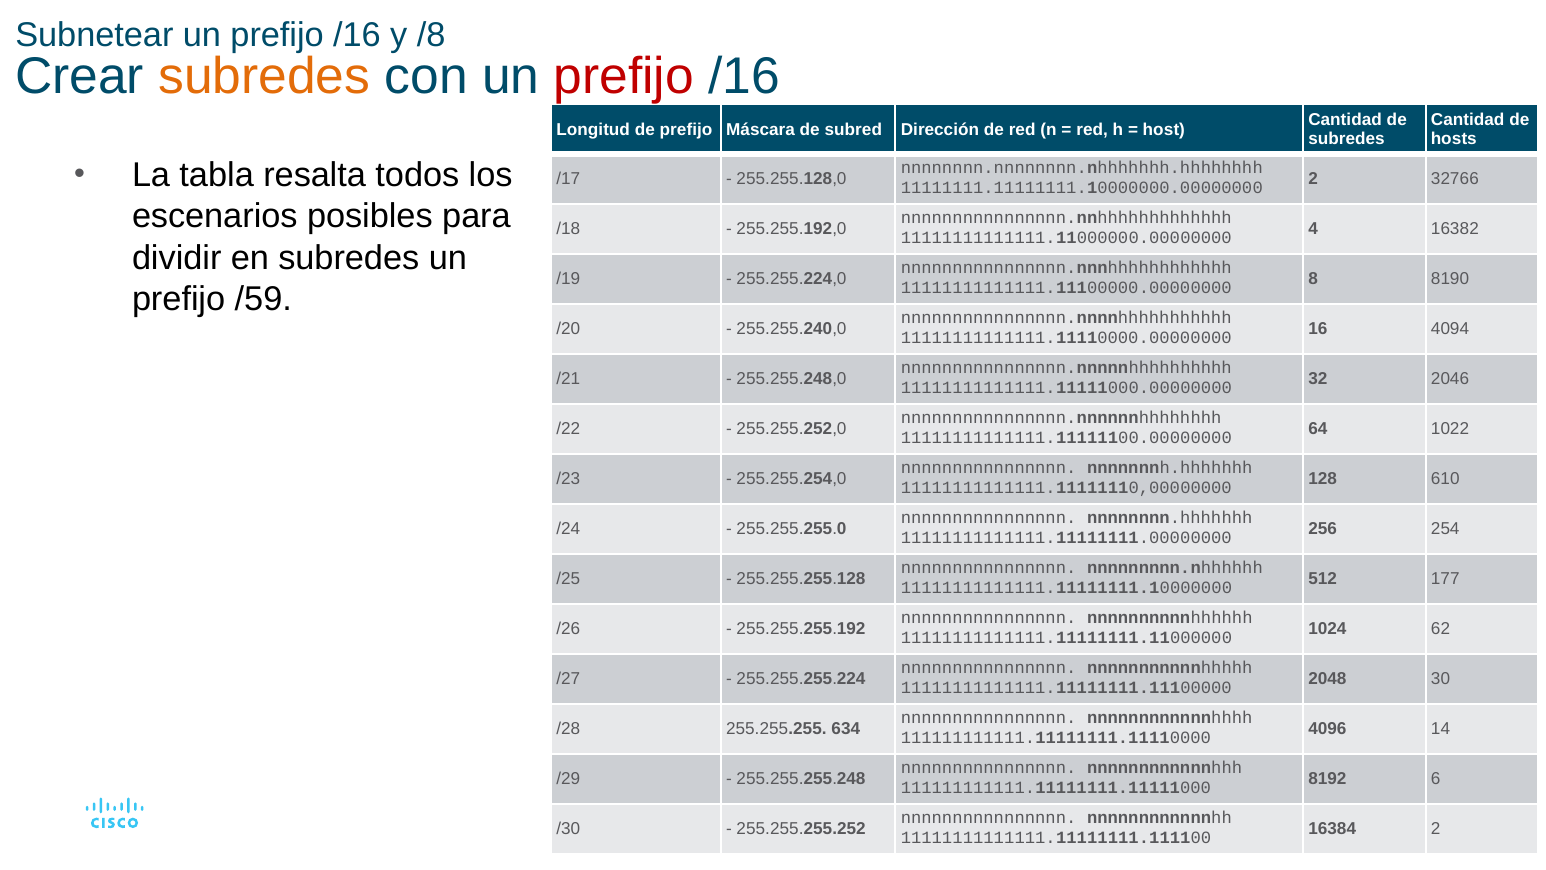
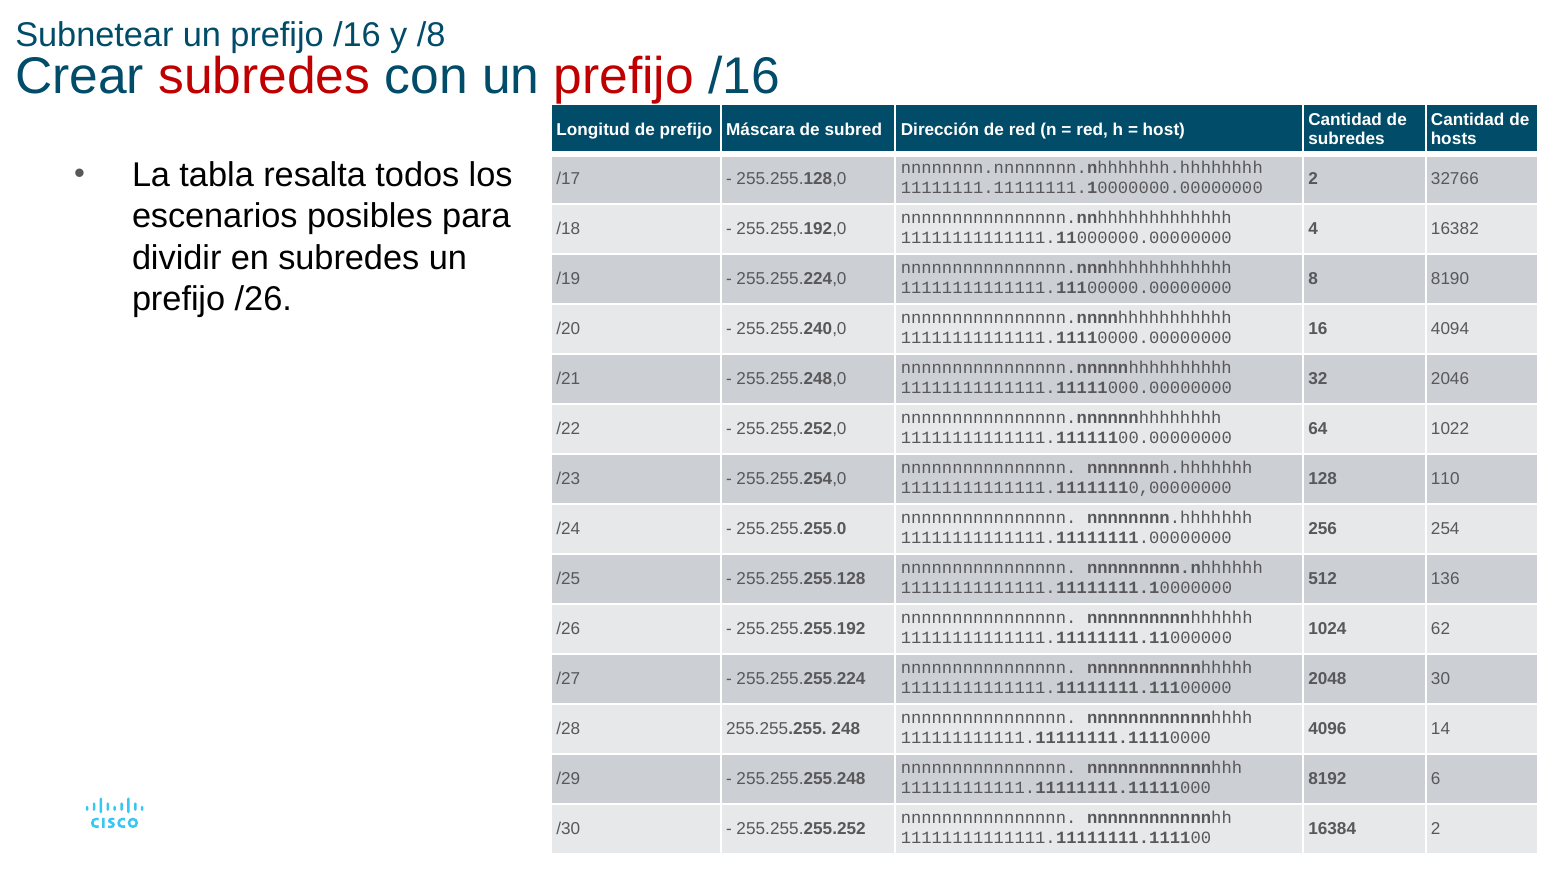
subredes at (264, 76) colour: orange -> red
prefijo /59: /59 -> /26
610: 610 -> 110
177: 177 -> 136
634: 634 -> 248
